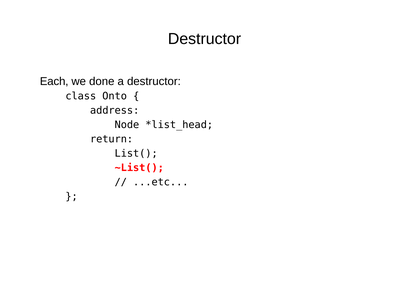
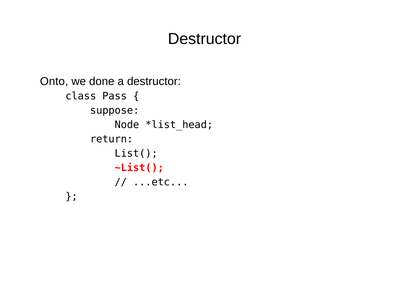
Each: Each -> Onto
Onto: Onto -> Pass
address: address -> suppose
